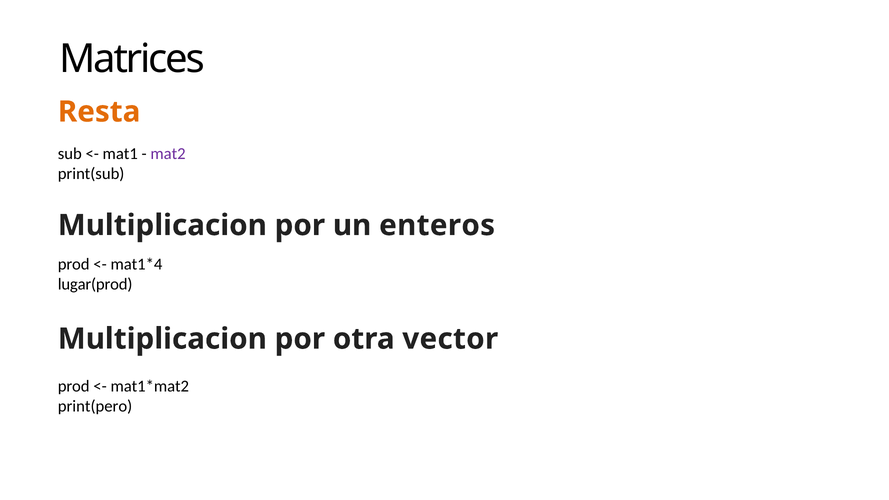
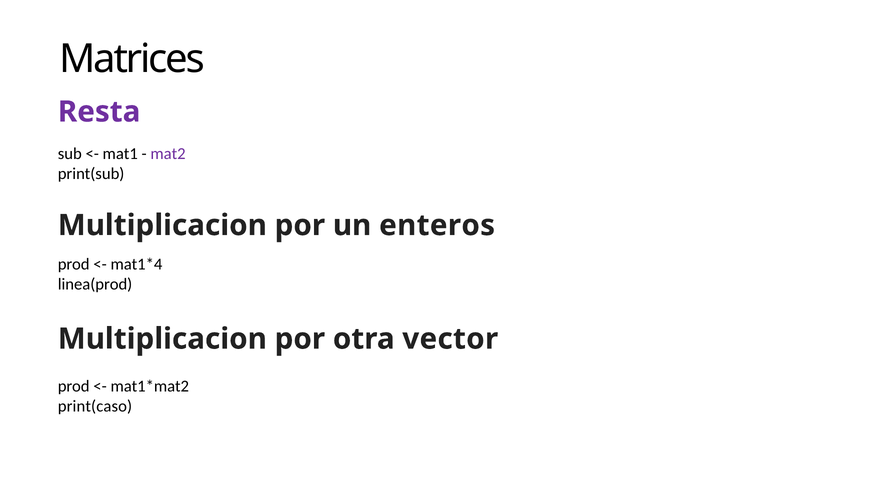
Resta colour: orange -> purple
lugar(prod: lugar(prod -> linea(prod
print(pero: print(pero -> print(caso
